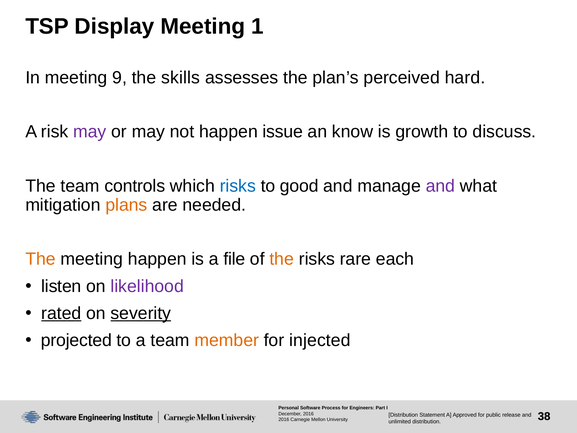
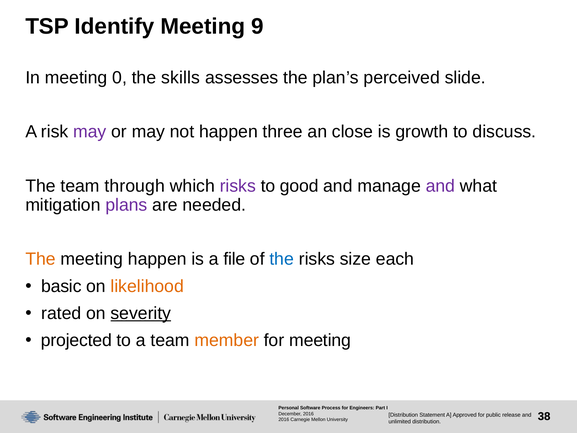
Display: Display -> Identify
1: 1 -> 9
9: 9 -> 0
hard: hard -> slide
issue: issue -> three
know: know -> close
controls: controls -> through
risks at (238, 186) colour: blue -> purple
plans colour: orange -> purple
the at (282, 259) colour: orange -> blue
rare: rare -> size
listen: listen -> basic
likelihood colour: purple -> orange
rated underline: present -> none
for injected: injected -> meeting
